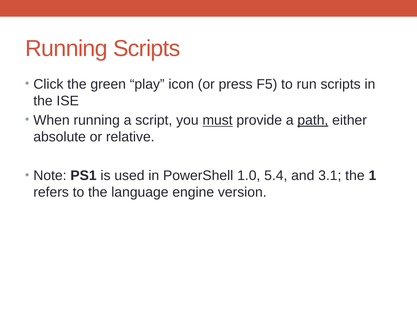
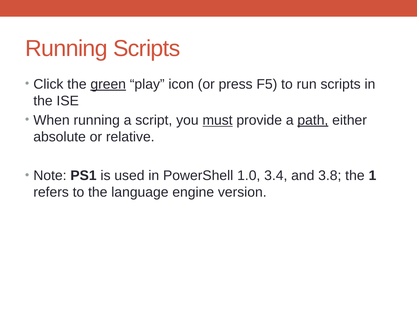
green underline: none -> present
5.4: 5.4 -> 3.4
3.1: 3.1 -> 3.8
